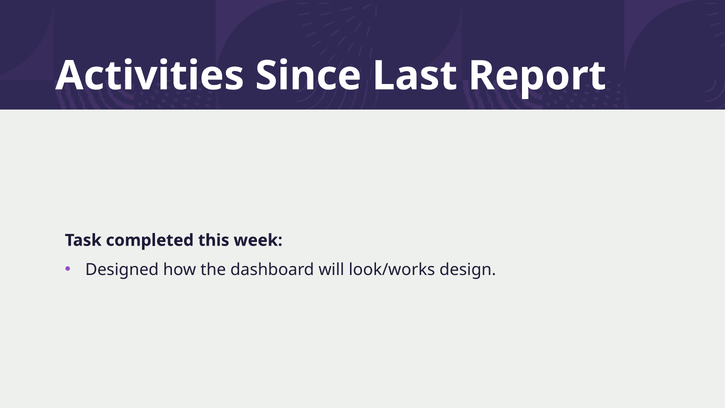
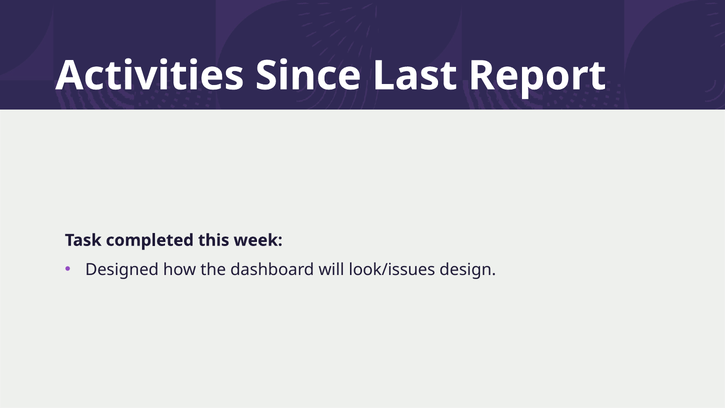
look/works: look/works -> look/issues
